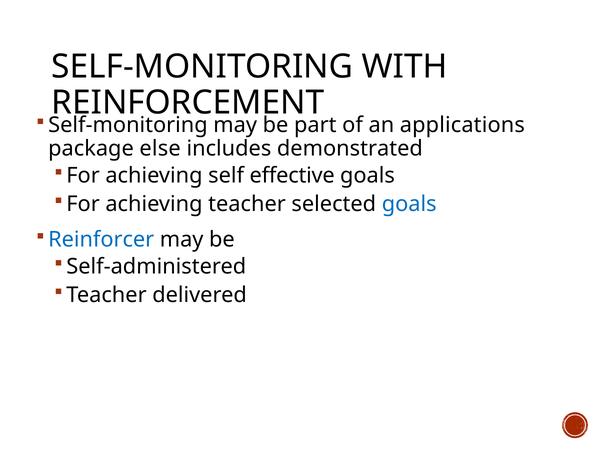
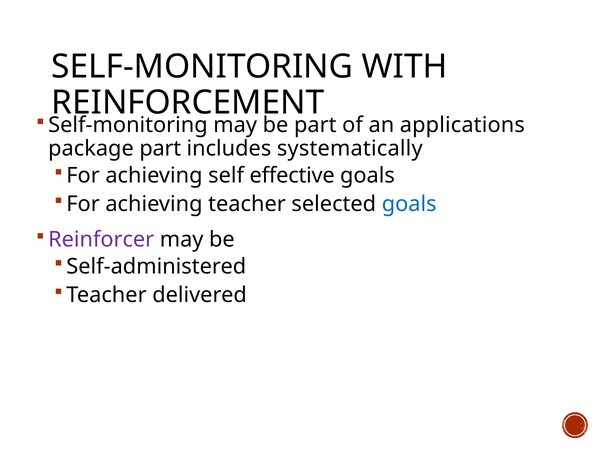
package else: else -> part
demonstrated: demonstrated -> systematically
Reinforcer colour: blue -> purple
